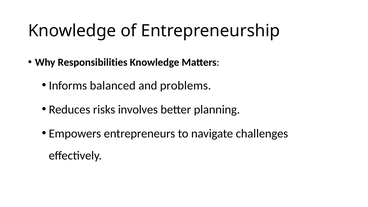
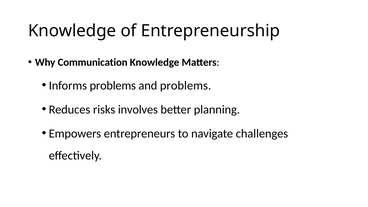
Responsibilities: Responsibilities -> Communication
Informs balanced: balanced -> problems
